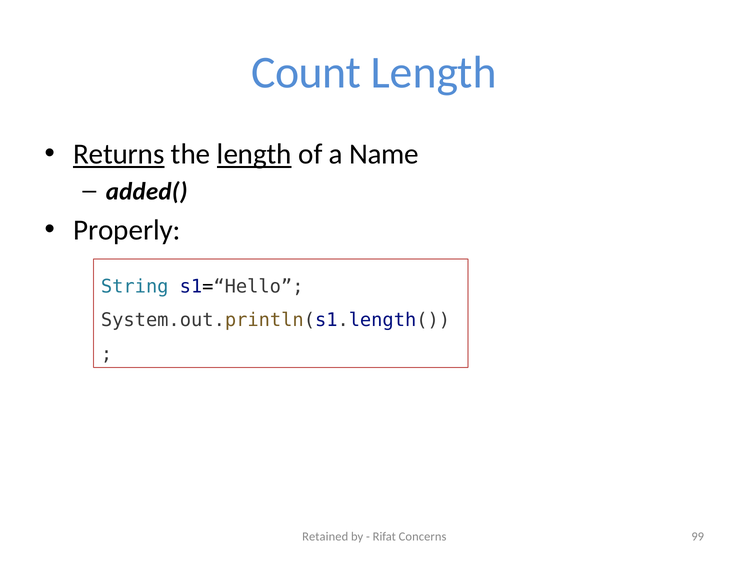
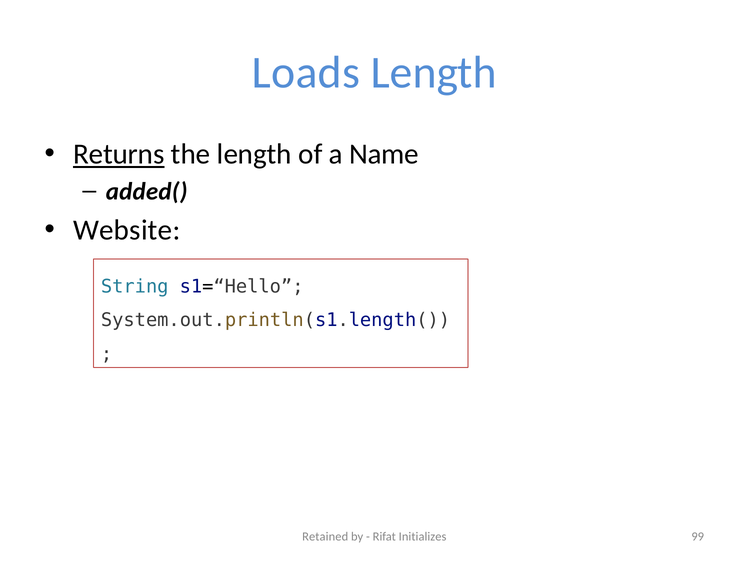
Count: Count -> Loads
length at (254, 154) underline: present -> none
Properly: Properly -> Website
Concerns: Concerns -> Initializes
